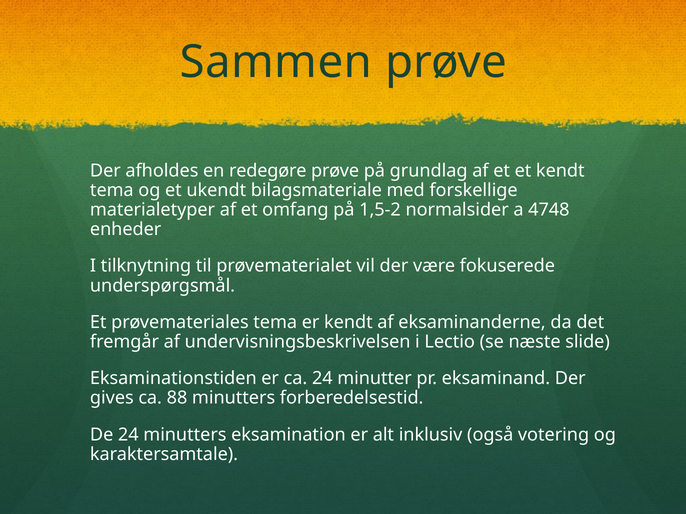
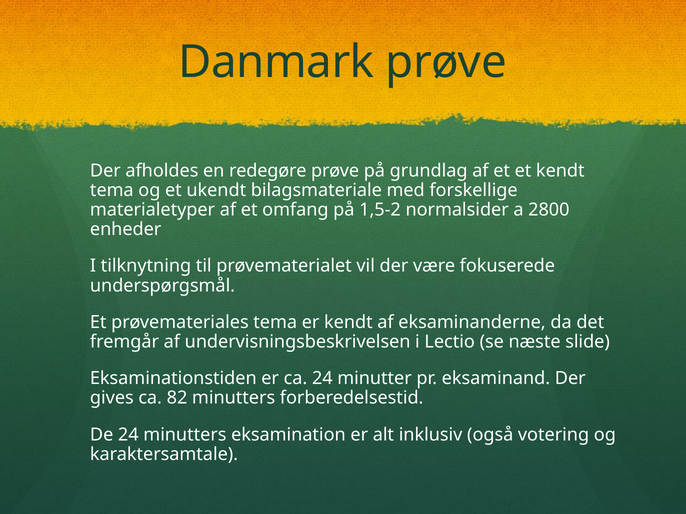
Sammen: Sammen -> Danmark
4748: 4748 -> 2800
88: 88 -> 82
